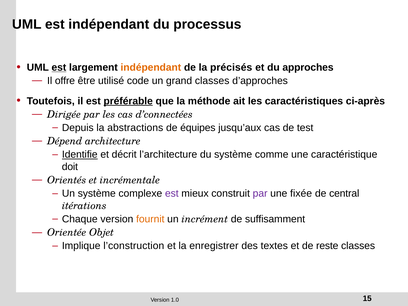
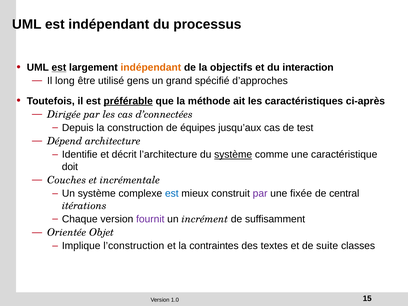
précisés: précisés -> objectifs
approches: approches -> interaction
offre: offre -> long
code: code -> gens
grand classes: classes -> spécifié
abstractions: abstractions -> construction
Identifie underline: present -> none
système at (233, 155) underline: none -> present
Orientés: Orientés -> Couches
est at (172, 194) colour: purple -> blue
fournit colour: orange -> purple
enregistrer: enregistrer -> contraintes
reste: reste -> suite
